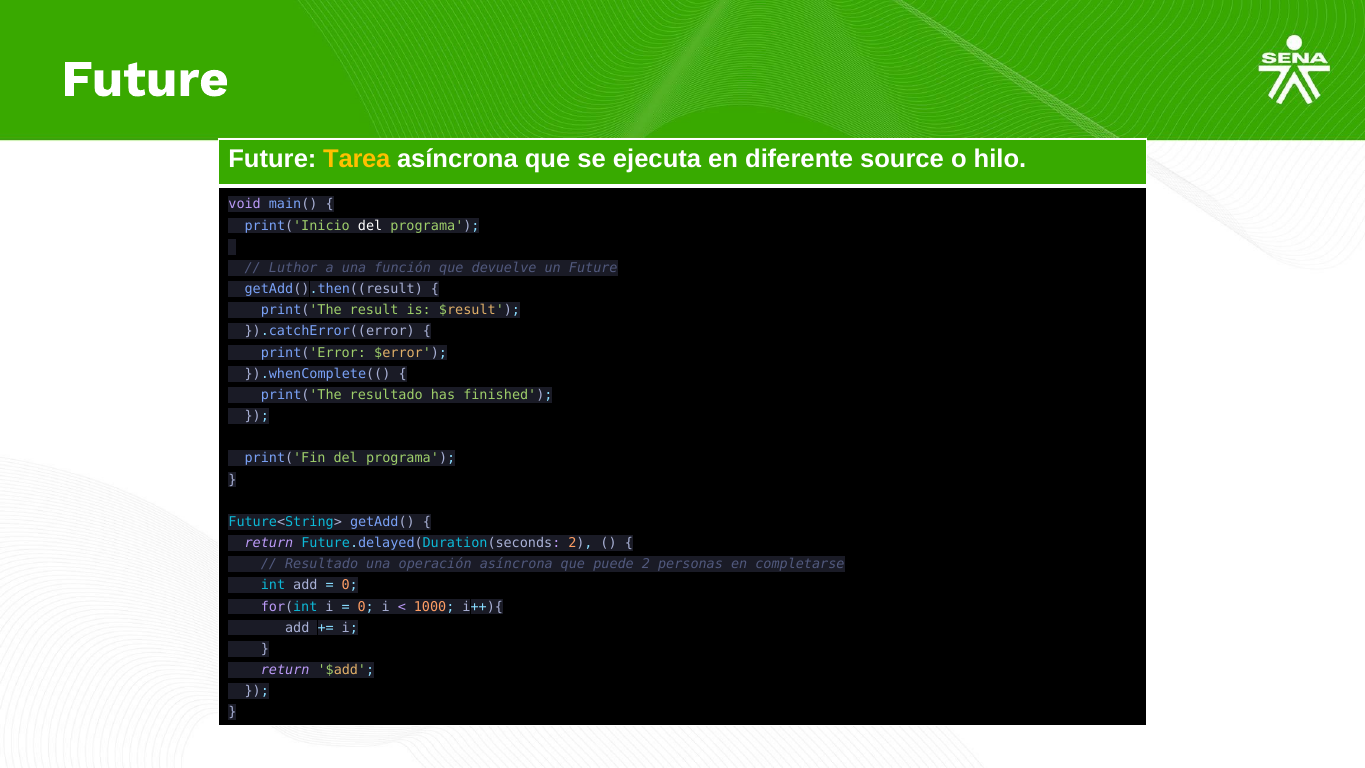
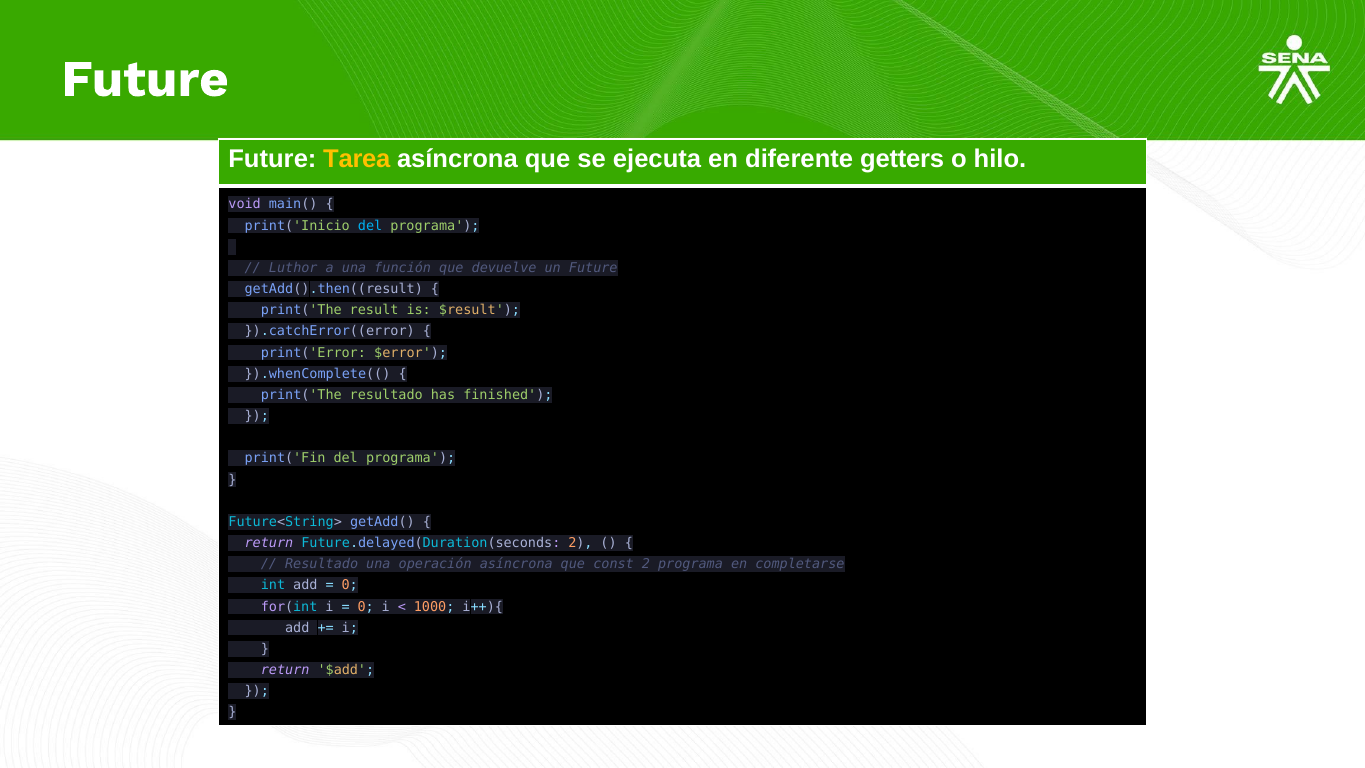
source: source -> getters
del at (370, 226) colour: white -> light blue
puede: puede -> const
2 personas: personas -> programa
